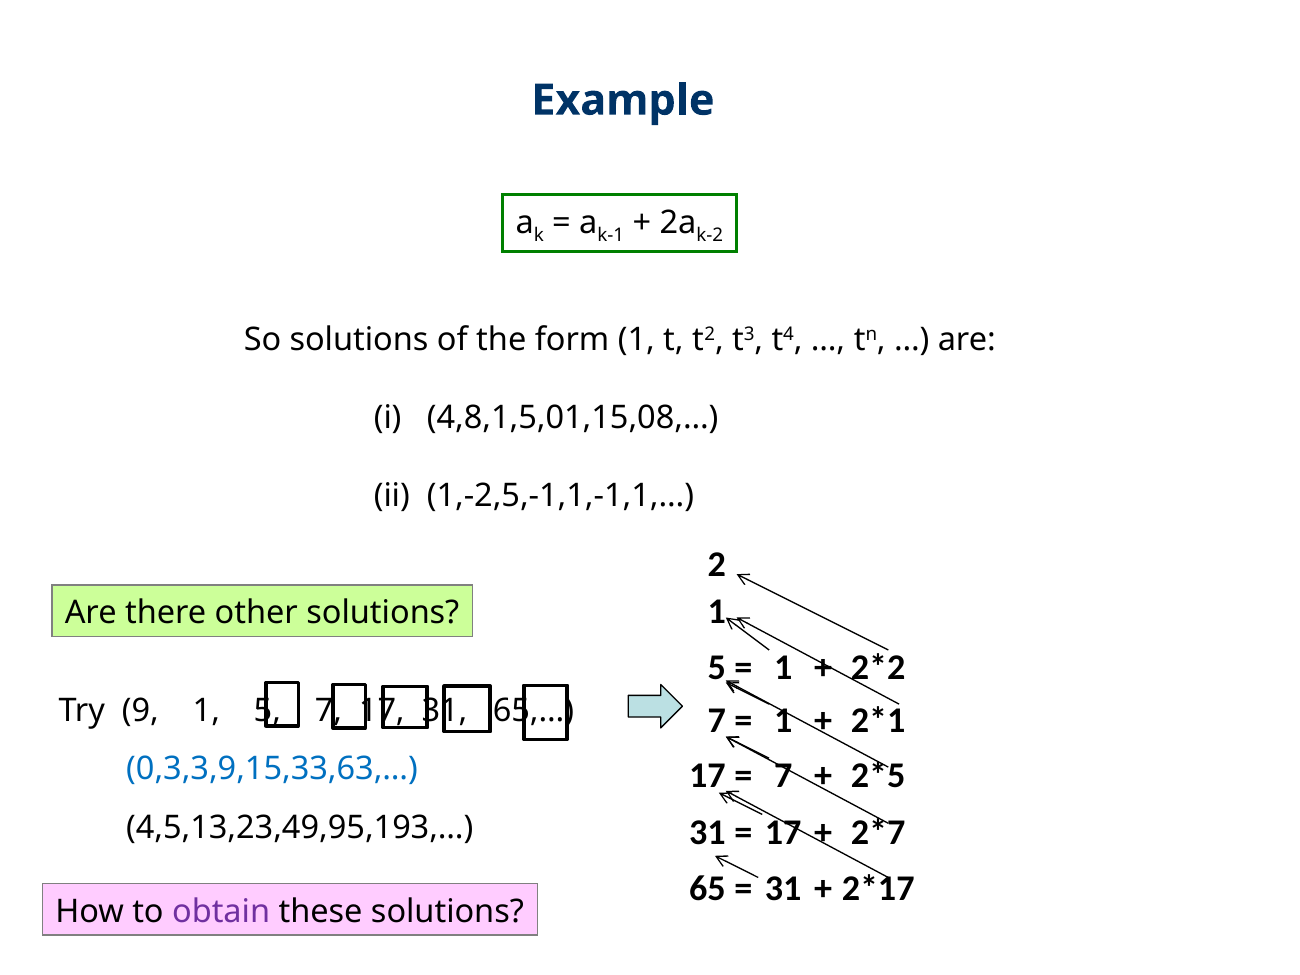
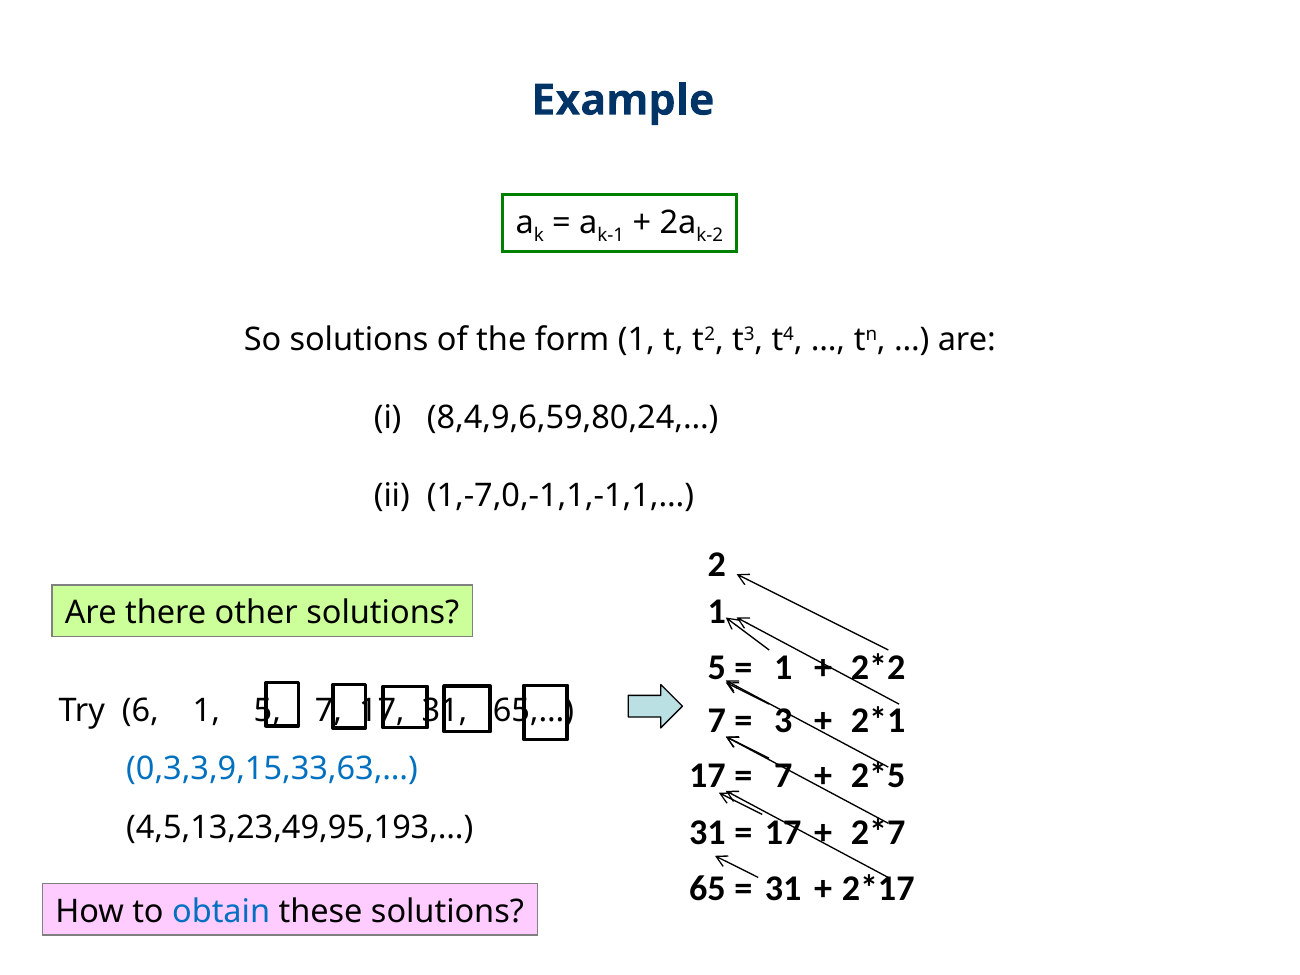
4,8,1,5,01,15,08,…: 4,8,1,5,01,15,08,… -> 8,4,9,6,59,80,24,…
1,-2,5,-1,1,-1,1,…: 1,-2,5,-1,1,-1,1,… -> 1,-7,0,-1,1,-1,1,…
9: 9 -> 6
1 at (783, 720): 1 -> 3
obtain colour: purple -> blue
